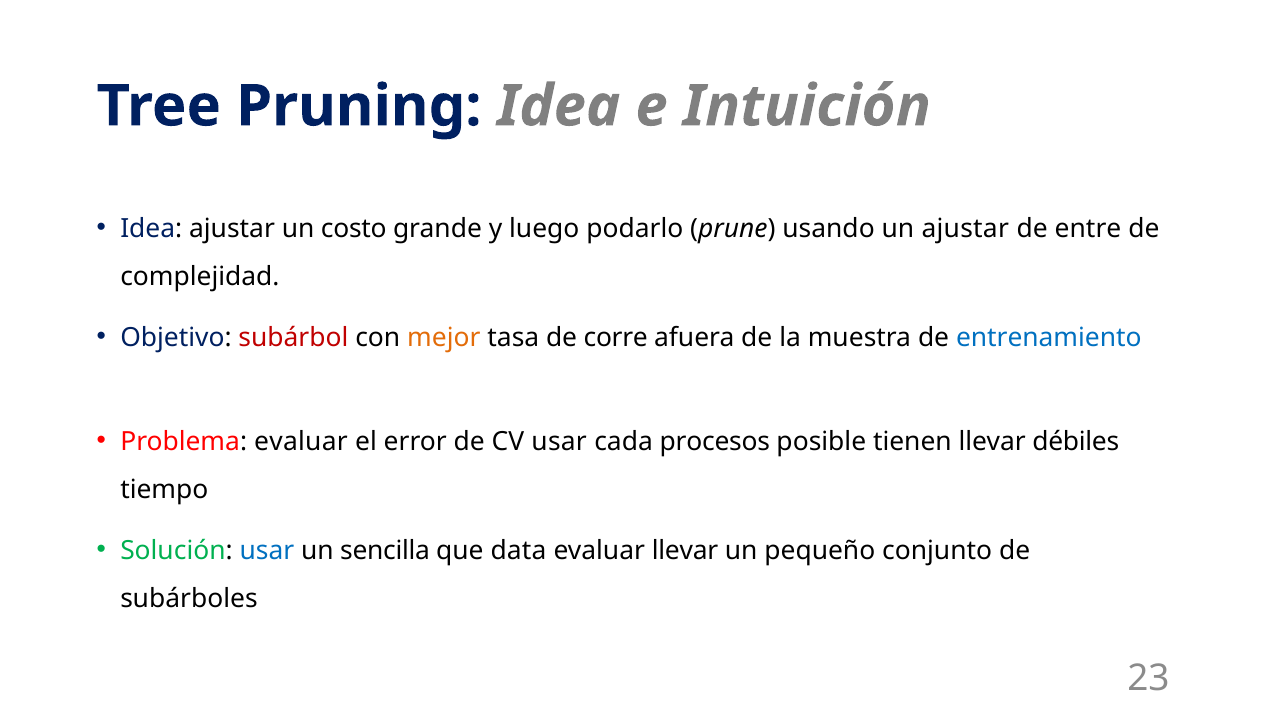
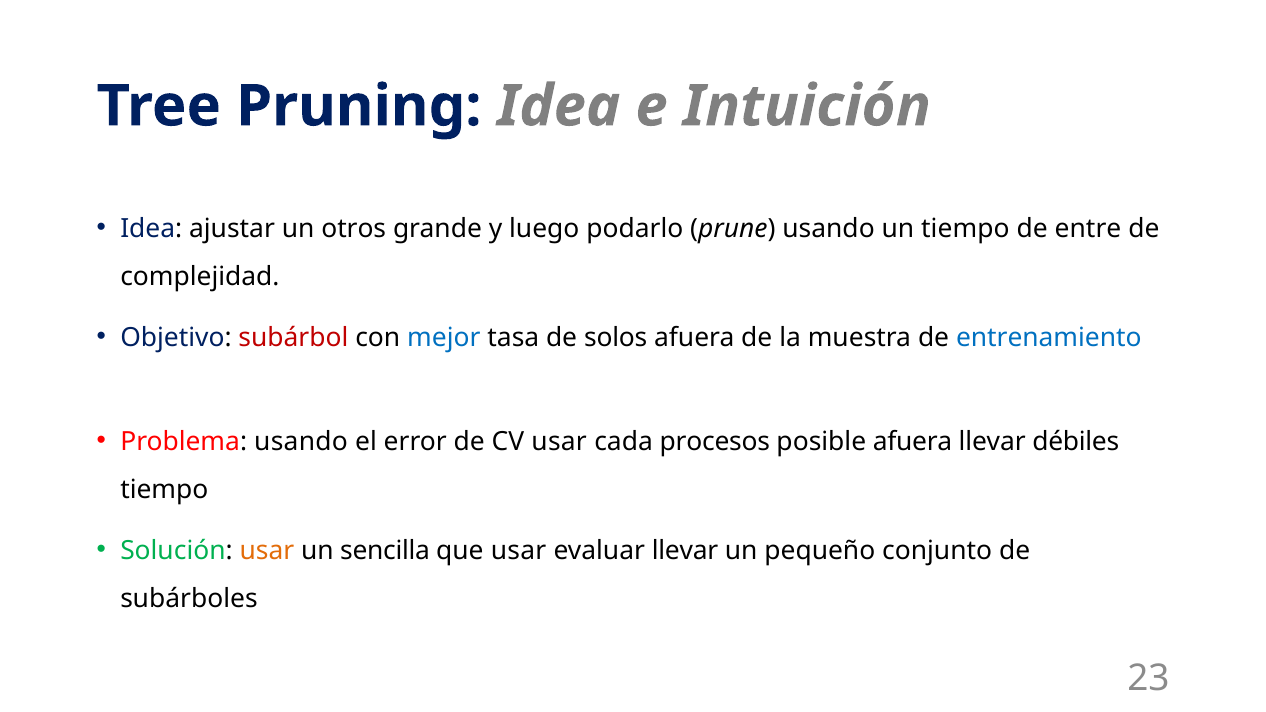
costo: costo -> otros
un ajustar: ajustar -> tiempo
mejor colour: orange -> blue
corre: corre -> solos
Problema evaluar: evaluar -> usando
posible tienen: tienen -> afuera
usar at (267, 550) colour: blue -> orange
que data: data -> usar
